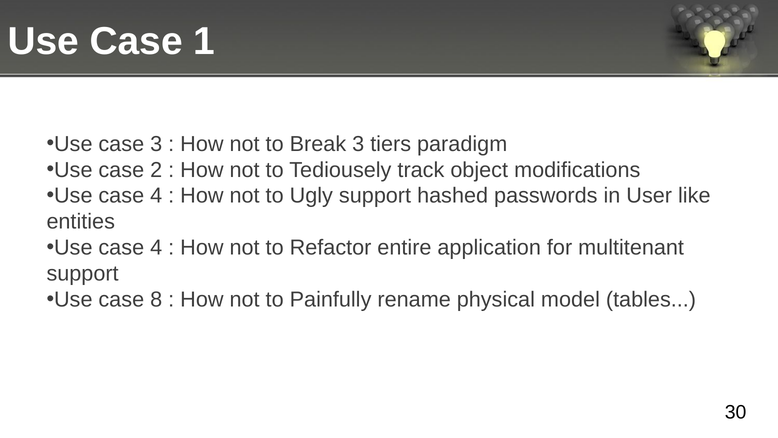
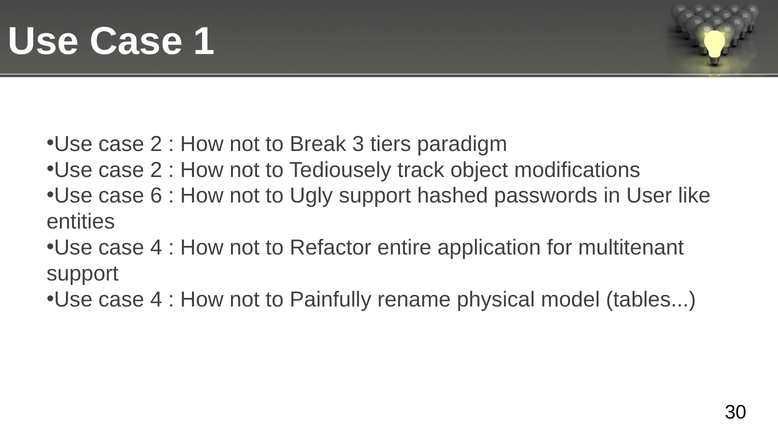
3 at (156, 144): 3 -> 2
4 at (156, 196): 4 -> 6
8 at (156, 299): 8 -> 4
